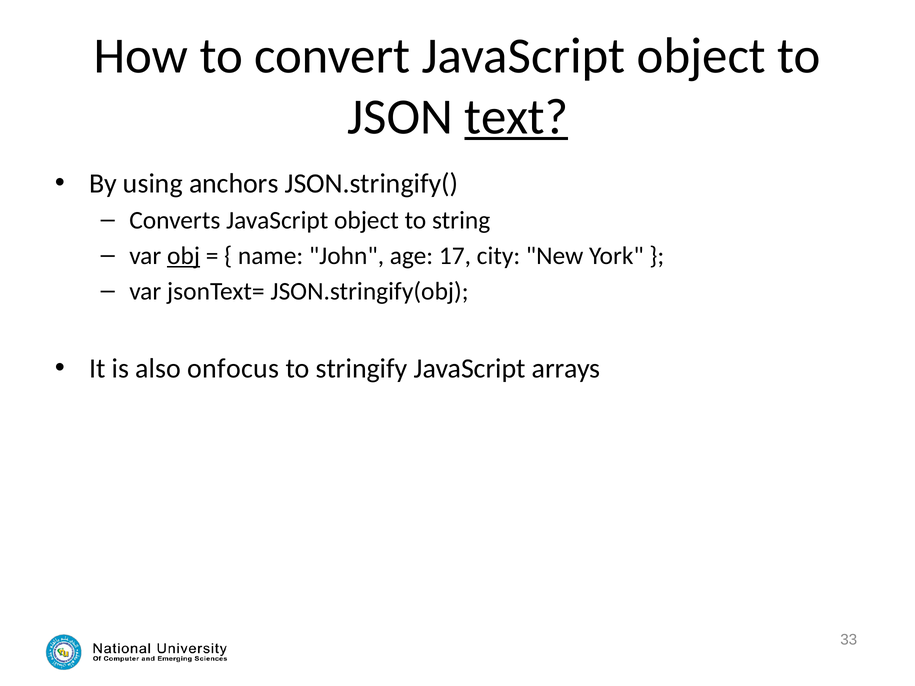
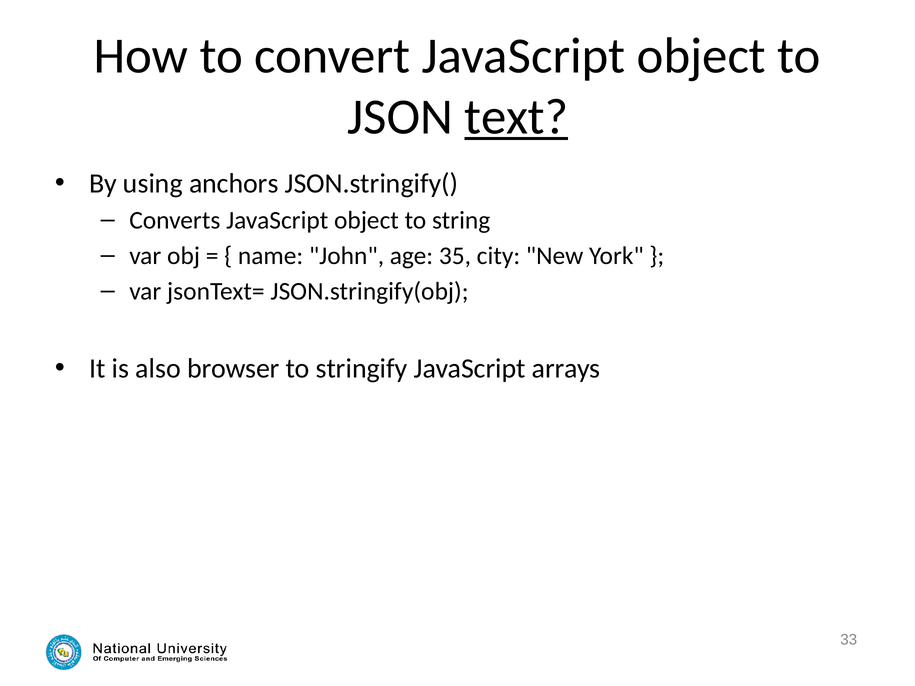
obj underline: present -> none
17: 17 -> 35
onfocus: onfocus -> browser
